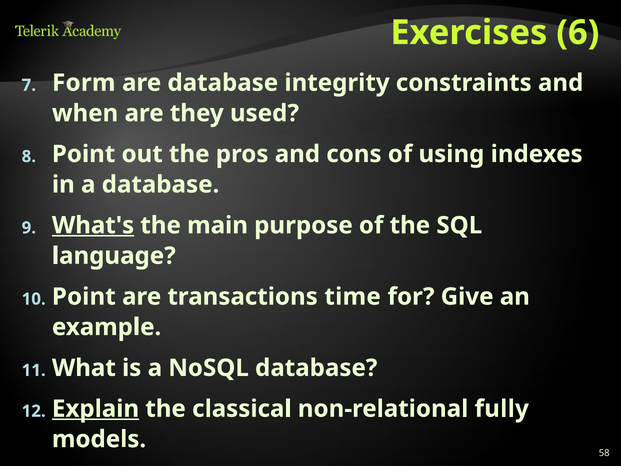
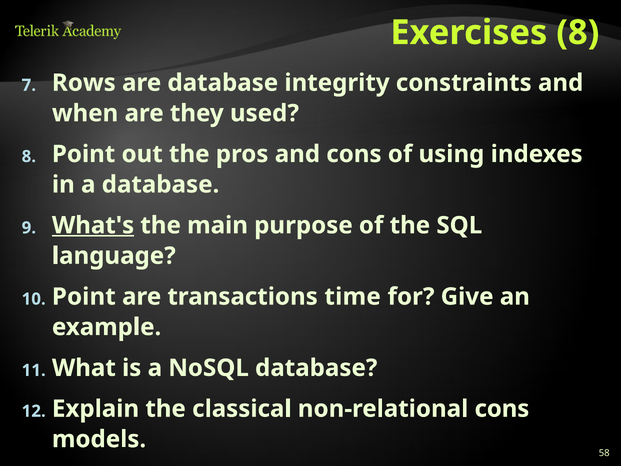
Exercises 6: 6 -> 8
Form: Form -> Rows
Explain underline: present -> none
non-relational fully: fully -> cons
